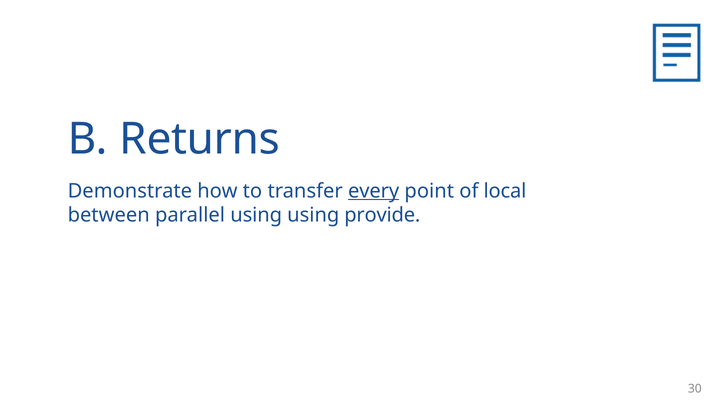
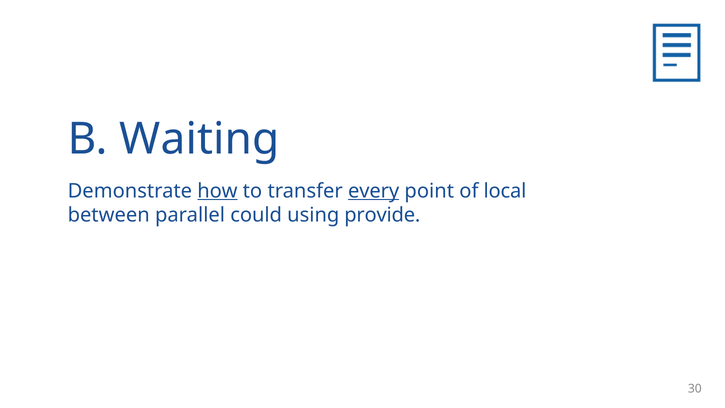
Returns: Returns -> Waiting
how underline: none -> present
parallel using: using -> could
